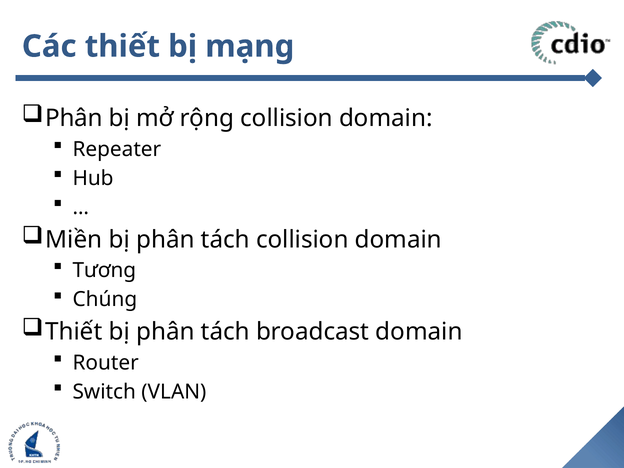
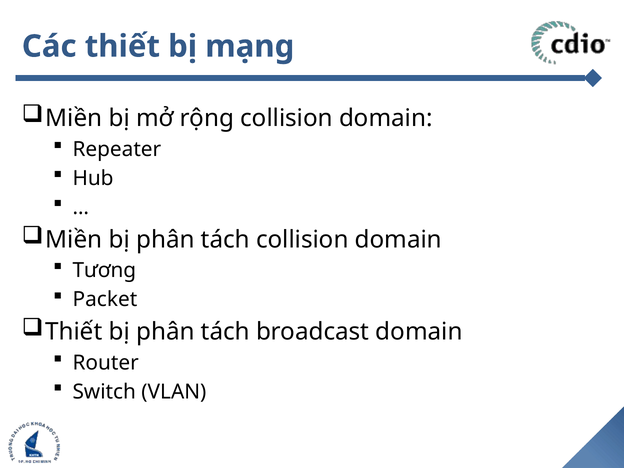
Phân at (74, 118): Phân -> Miền
Chúng: Chúng -> Packet
